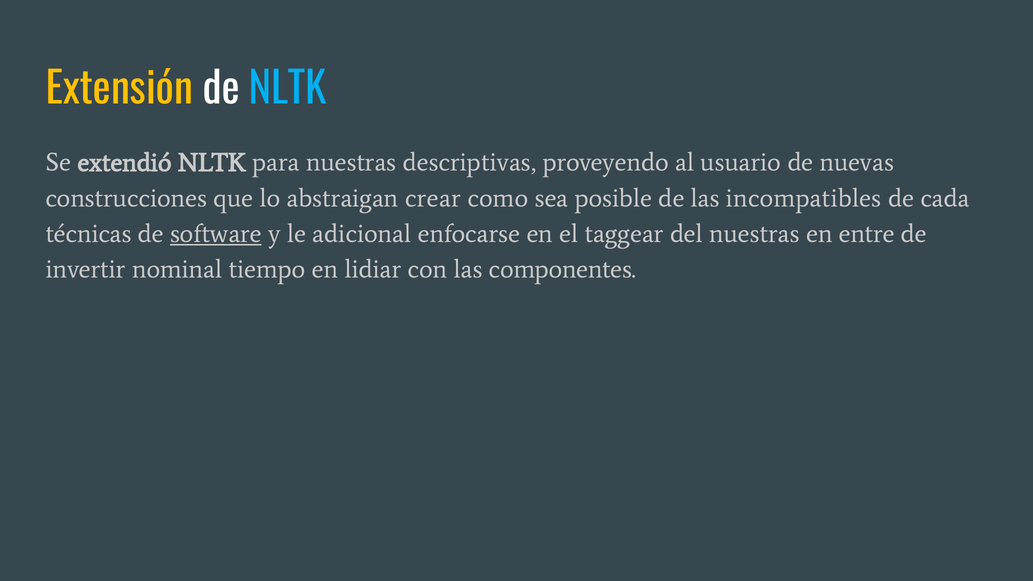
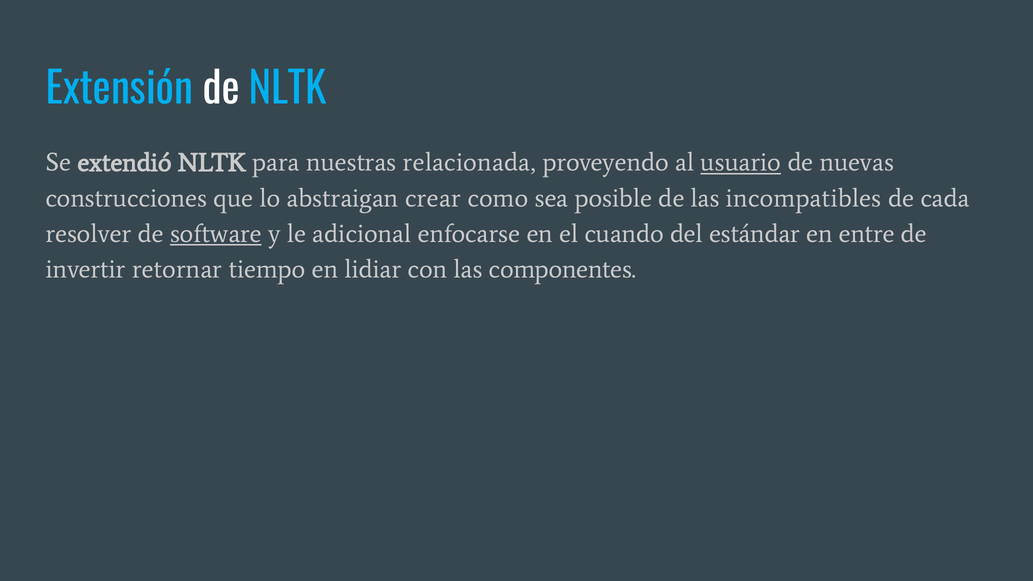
Extensión colour: yellow -> light blue
descriptivas: descriptivas -> relacionada
usuario underline: none -> present
técnicas: técnicas -> resolver
taggear: taggear -> cuando
del nuestras: nuestras -> estándar
nominal: nominal -> retornar
